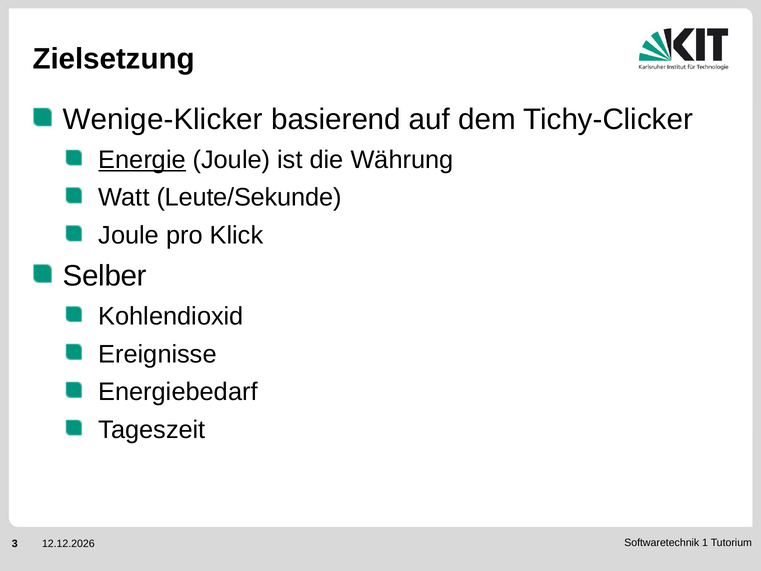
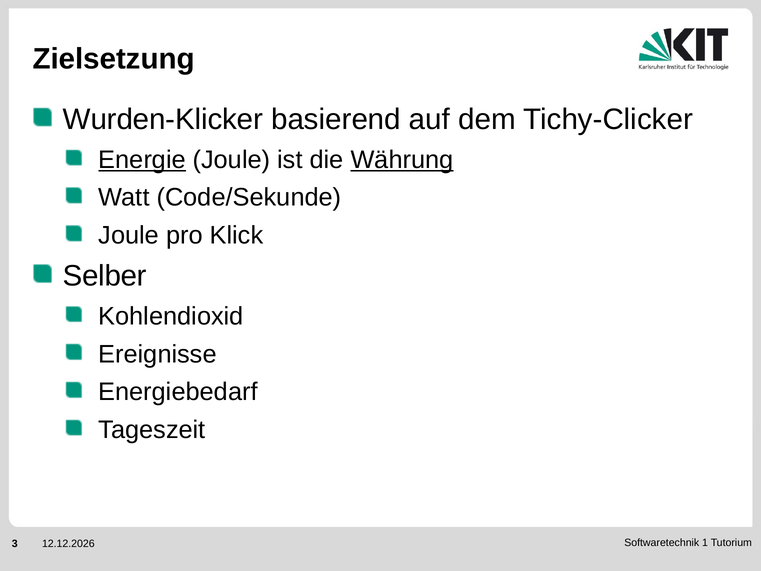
Wenige-Klicker: Wenige-Klicker -> Wurden-Klicker
Währung underline: none -> present
Leute/Sekunde: Leute/Sekunde -> Code/Sekunde
